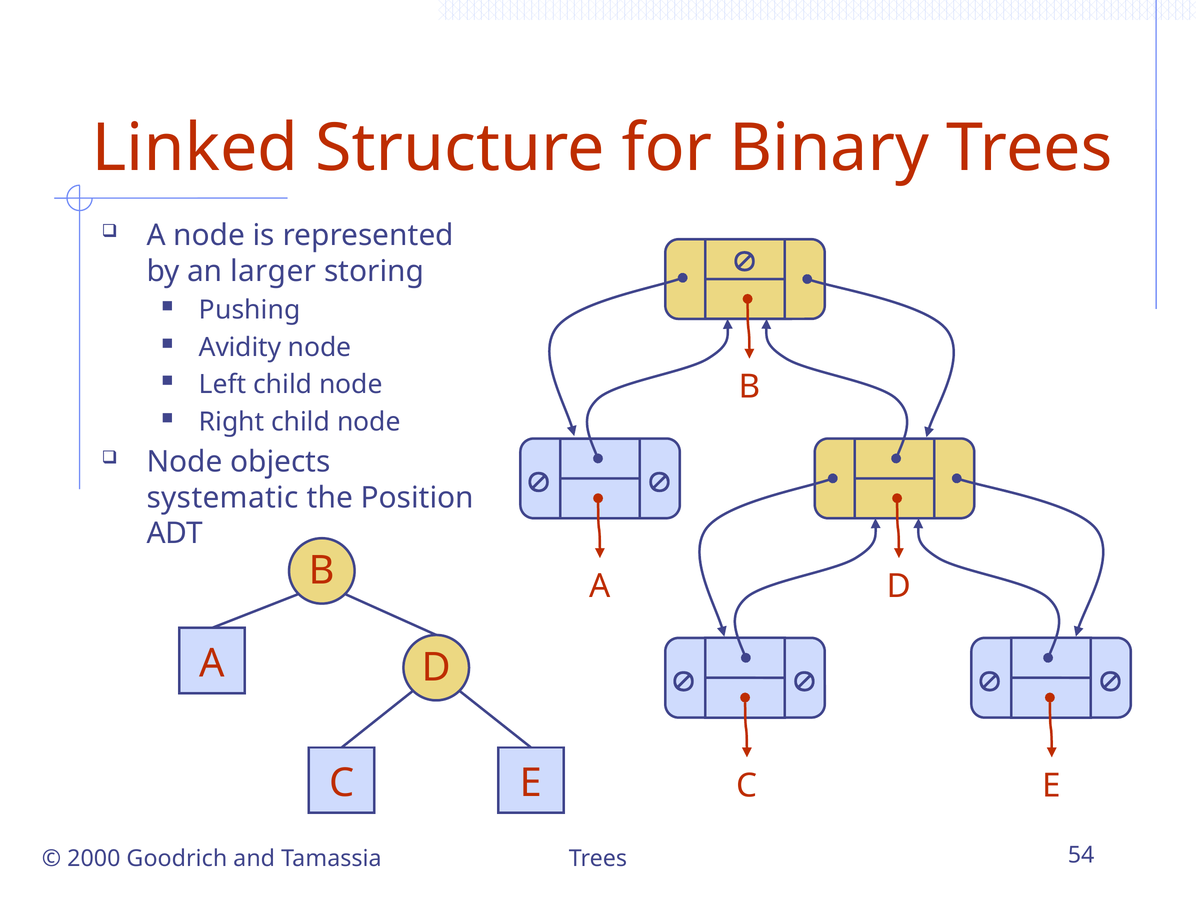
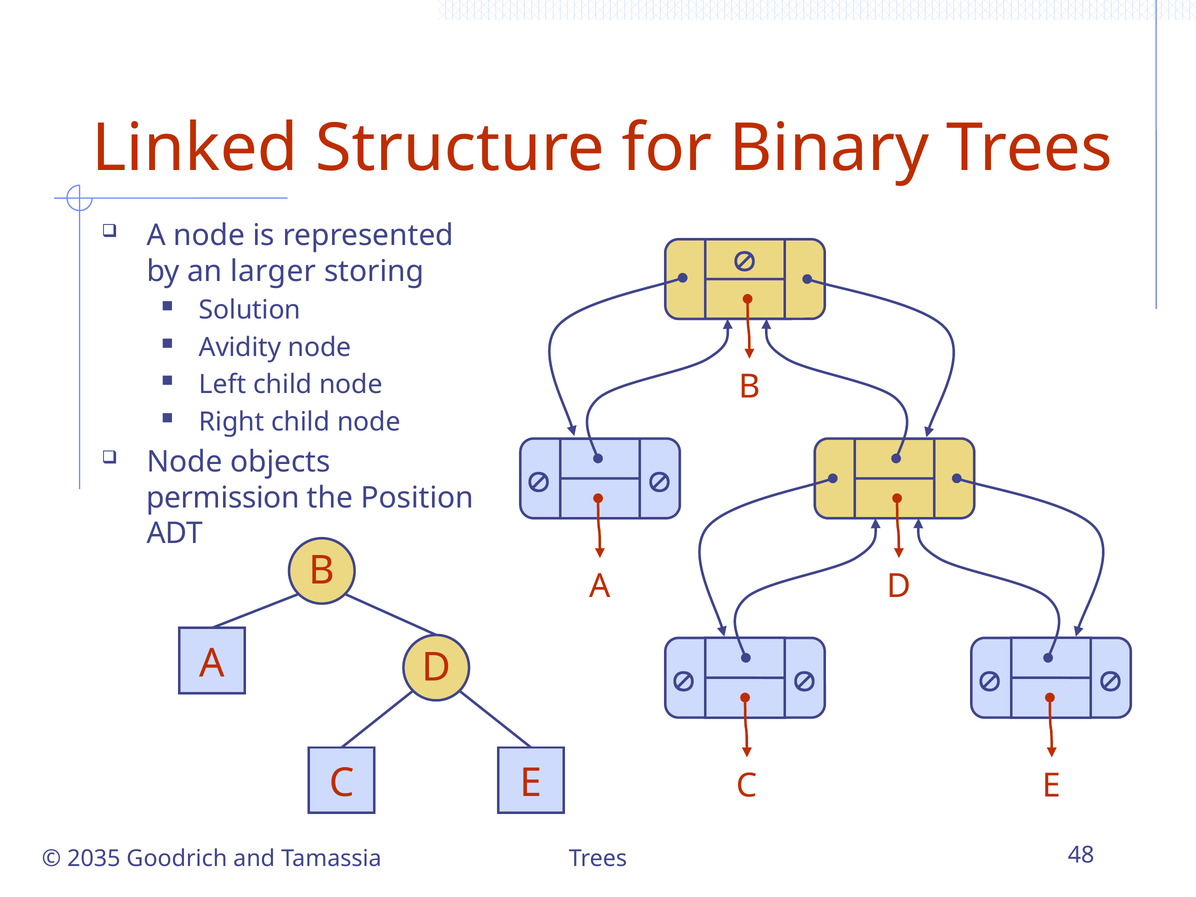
Pushing: Pushing -> Solution
systematic: systematic -> permission
2000: 2000 -> 2035
54: 54 -> 48
